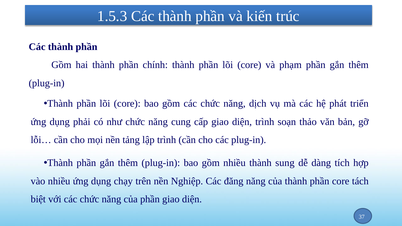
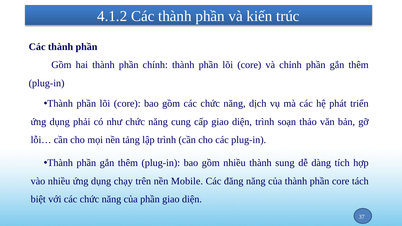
1.5.3: 1.5.3 -> 4.1.2
phạm: phạm -> chỉnh
Nghiệp: Nghiệp -> Mobile
